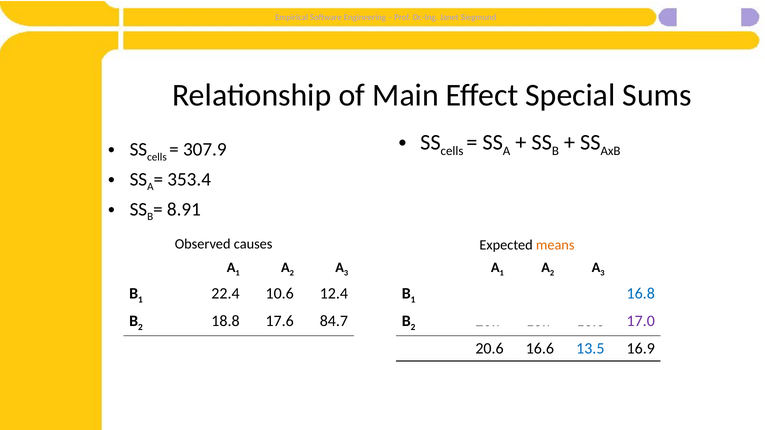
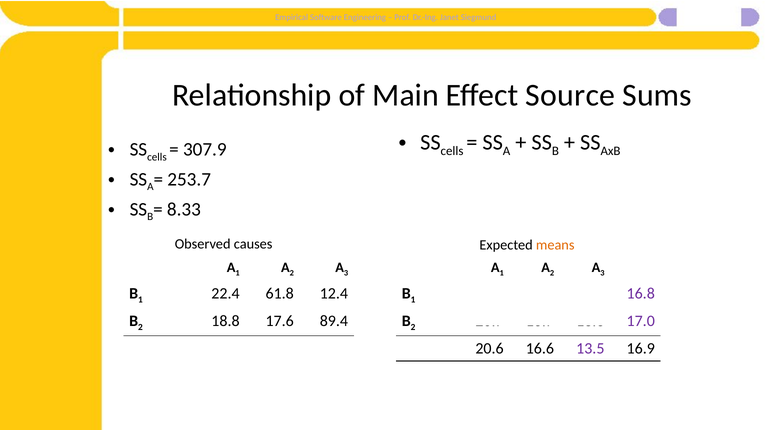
Special: Special -> Source
353.4: 353.4 -> 253.7
8.91: 8.91 -> 8.33
10.6: 10.6 -> 61.8
16.8 colour: blue -> purple
84.7: 84.7 -> 89.4
13.5 colour: blue -> purple
